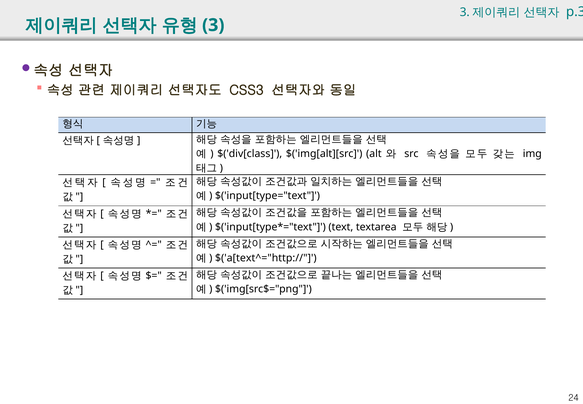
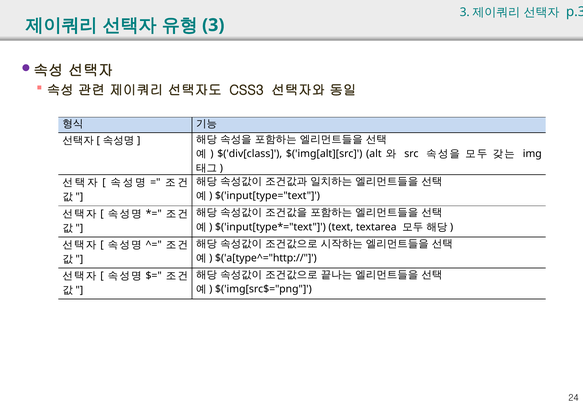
$('a[text^="http://: $('a[text^="http:// -> $('a[type^="http://
